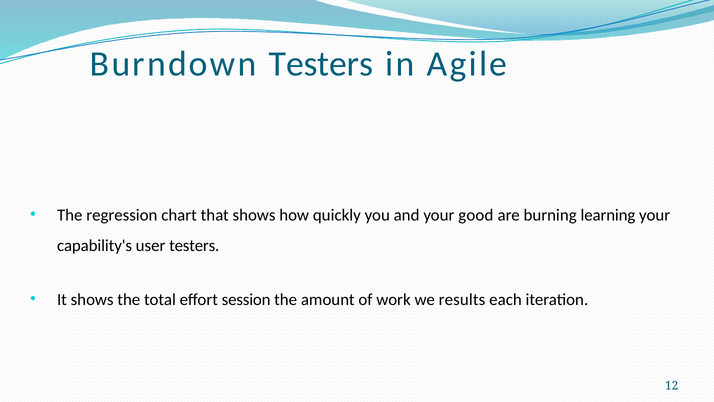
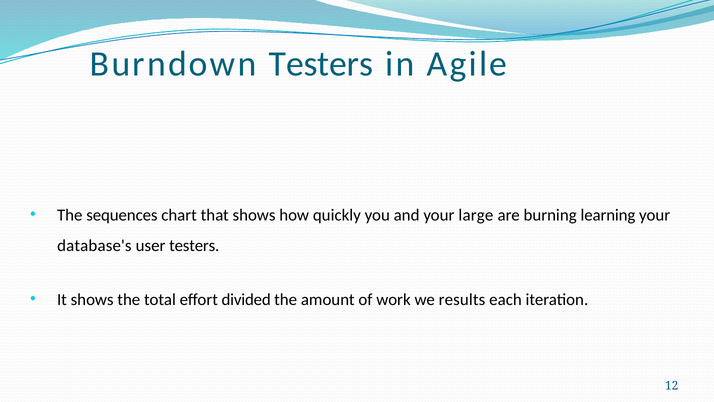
regression: regression -> sequences
good: good -> large
capability's: capability's -> database's
session: session -> divided
